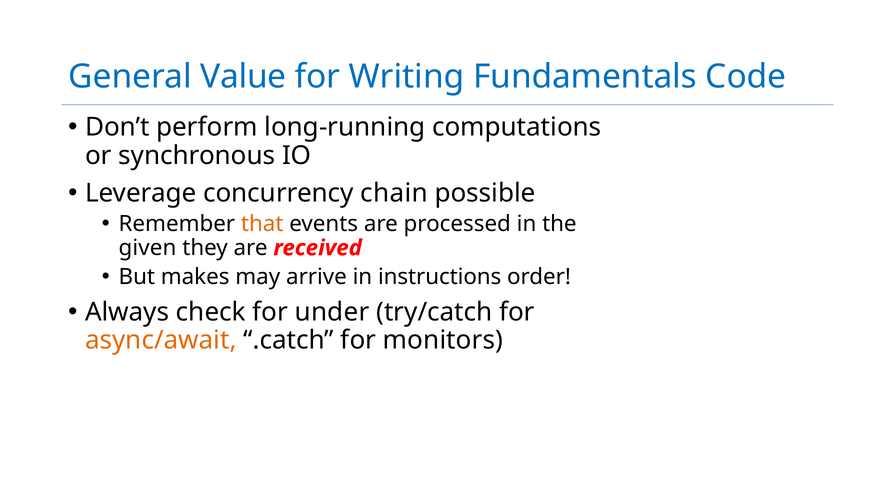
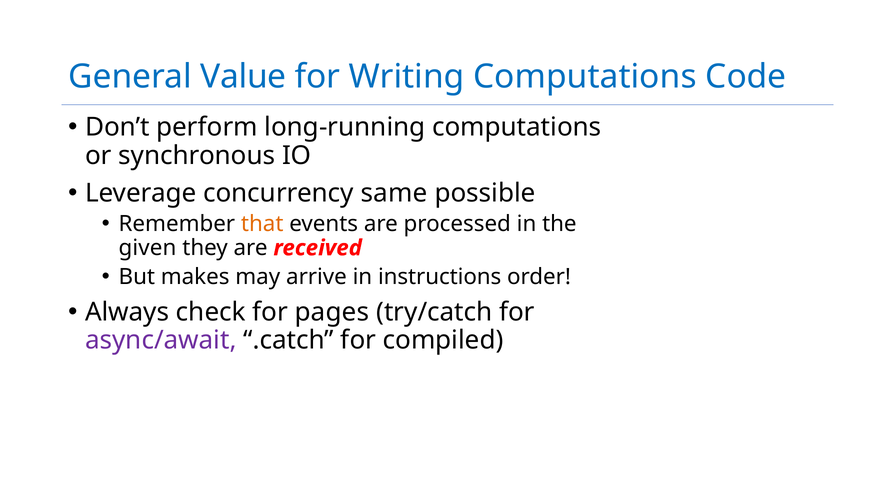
Writing Fundamentals: Fundamentals -> Computations
chain: chain -> same
under: under -> pages
async/await colour: orange -> purple
monitors: monitors -> compiled
